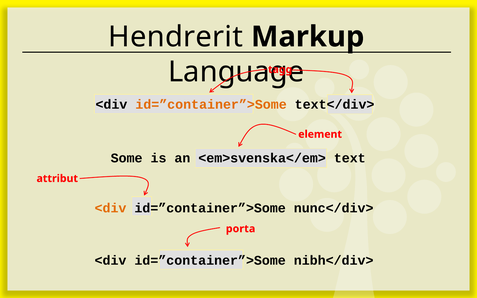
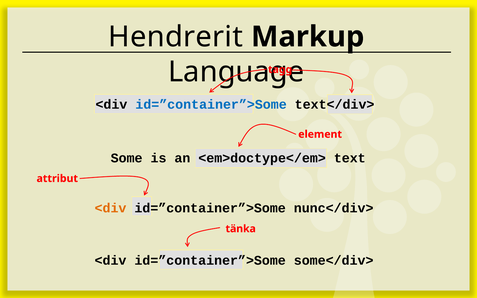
id=”container”>Some at (211, 104) colour: orange -> blue
<em>svenska</em>: <em>svenska</em> -> <em>doctype</em>
porta: porta -> tänka
nibh</div>: nibh</div> -> some</div>
